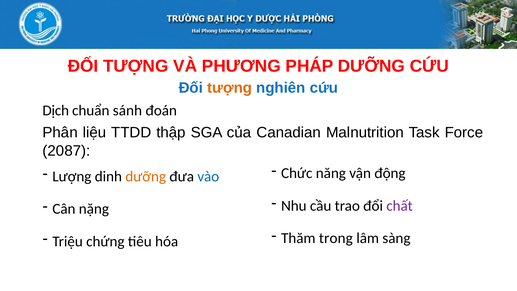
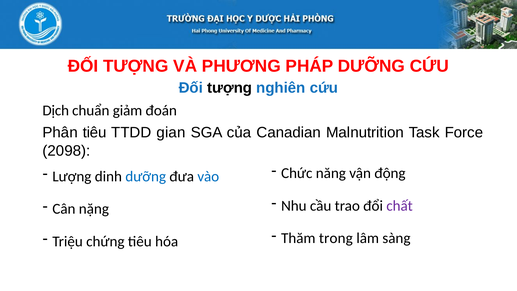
tượng at (230, 88) colour: orange -> black
sánh: sánh -> giảm
Phân liệu: liệu -> tiêu
thập: thập -> gian
2087: 2087 -> 2098
dưỡng at (146, 176) colour: orange -> blue
